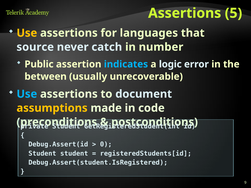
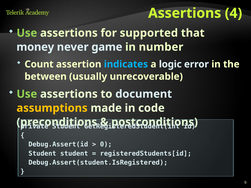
5: 5 -> 4
Use at (27, 33) colour: yellow -> light green
languages: languages -> supported
source: source -> money
catch: catch -> game
Public: Public -> Count
Use at (27, 94) colour: light blue -> light green
